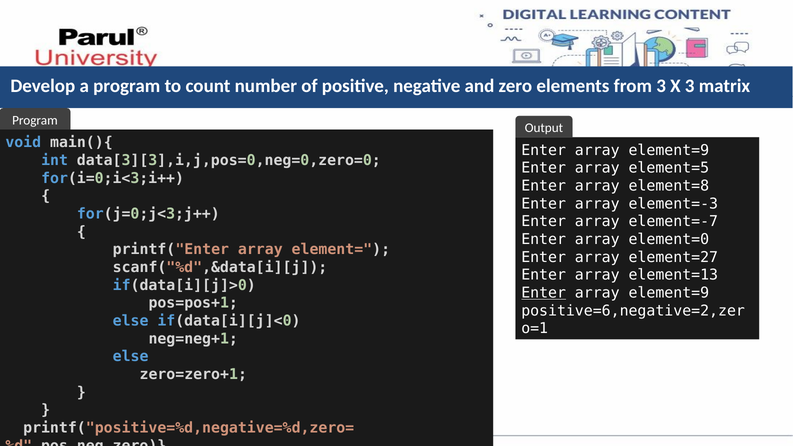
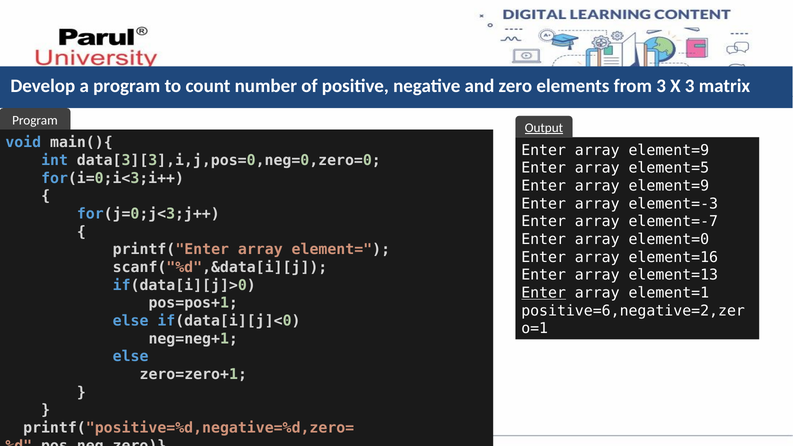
Output underline: none -> present
element=8 at (669, 186): element=8 -> element=9
element=27: element=27 -> element=16
element=9 at (669, 293): element=9 -> element=1
